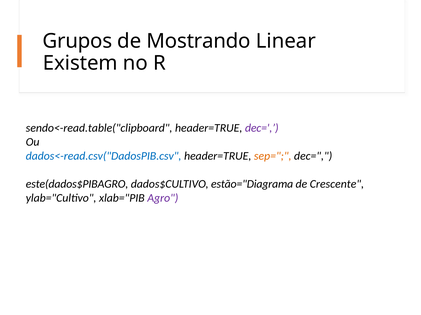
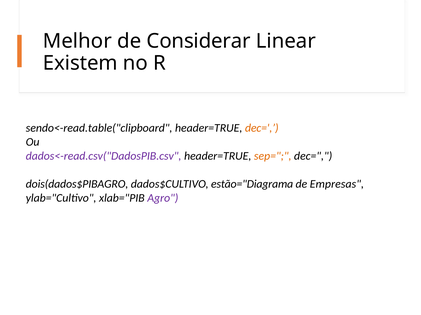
Grupos: Grupos -> Melhor
Mostrando: Mostrando -> Considerar
dec= at (262, 128) colour: purple -> orange
dados<-read.csv("DadosPIB.csv colour: blue -> purple
este(dados$PIBAGRO: este(dados$PIBAGRO -> dois(dados$PIBAGRO
Crescente: Crescente -> Empresas
